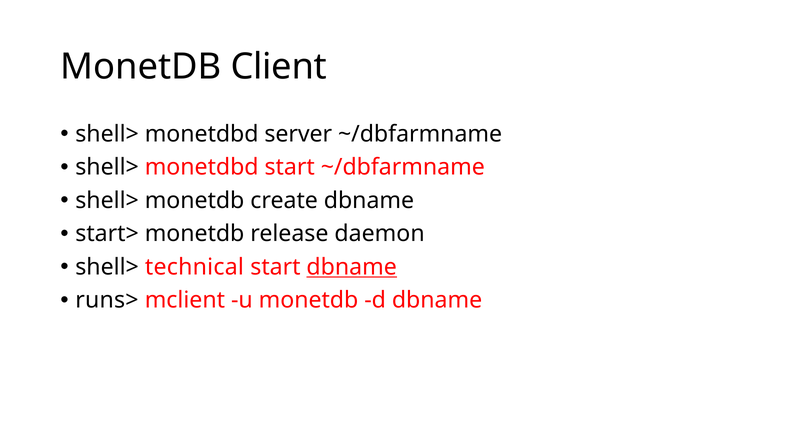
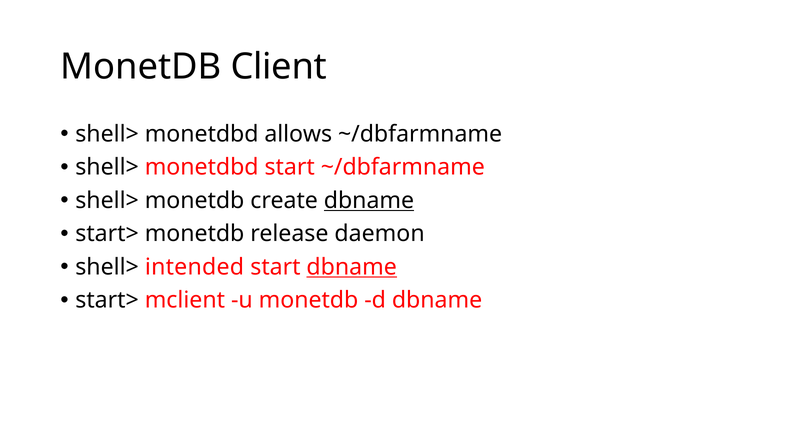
server: server -> allows
dbname at (369, 201) underline: none -> present
technical: technical -> intended
runs> at (107, 300): runs> -> start>
